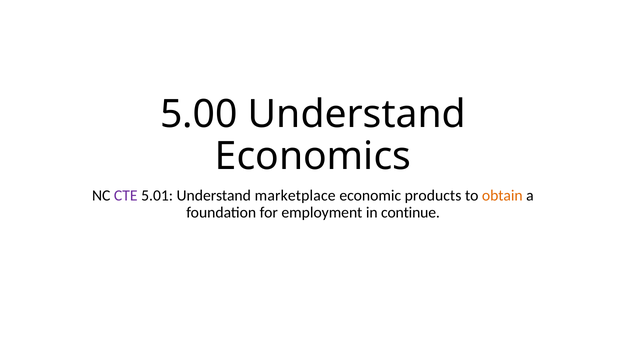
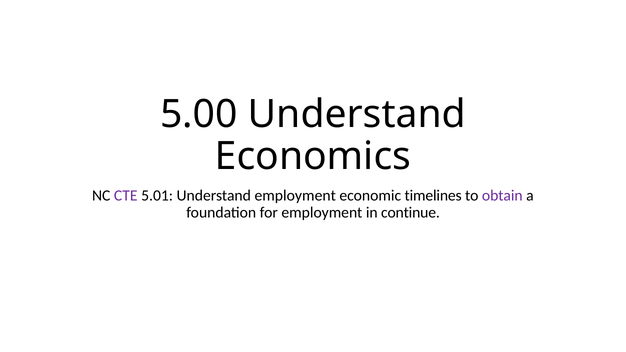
Understand marketplace: marketplace -> employment
products: products -> timelines
obtain colour: orange -> purple
